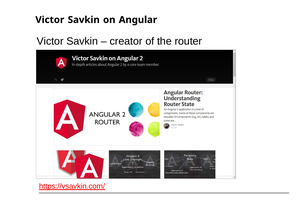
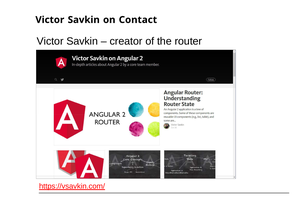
Angular: Angular -> Contact
